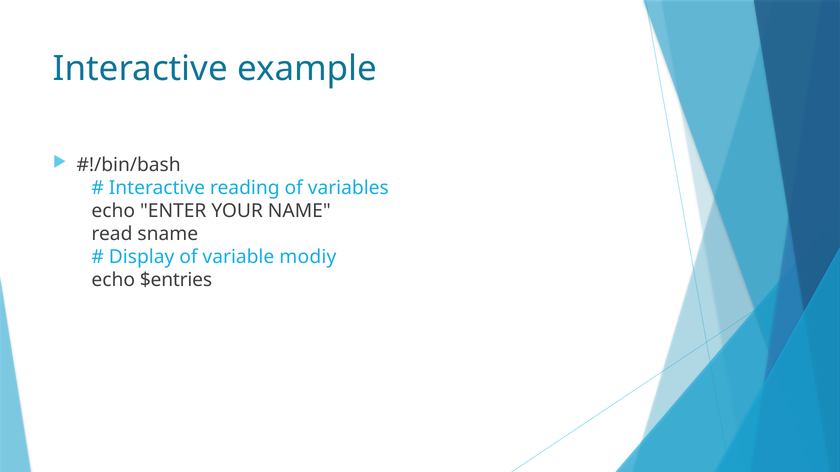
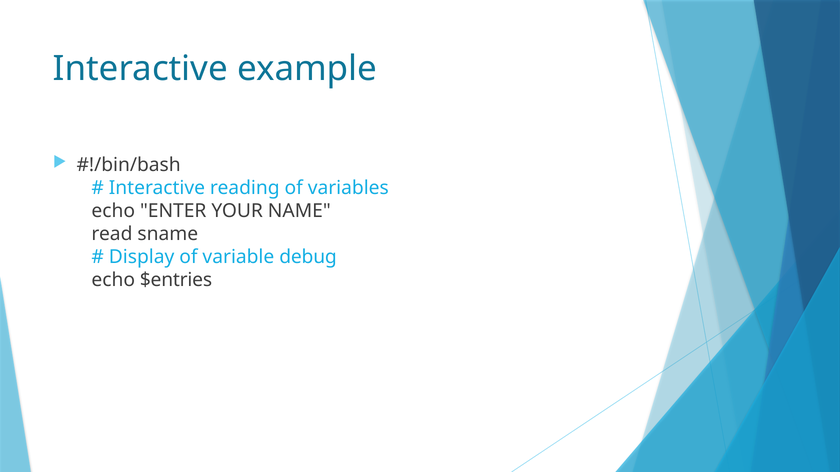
modiy: modiy -> debug
